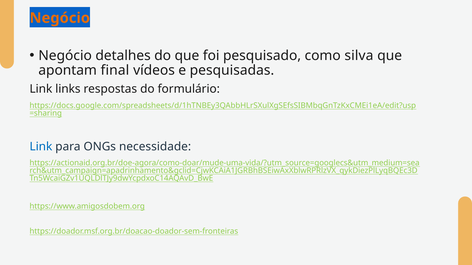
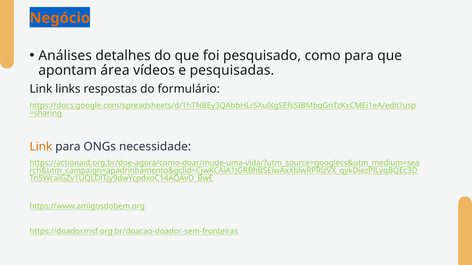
Negócio at (65, 56): Negócio -> Análises
como silva: silva -> para
final: final -> área
Link at (41, 147) colour: blue -> orange
